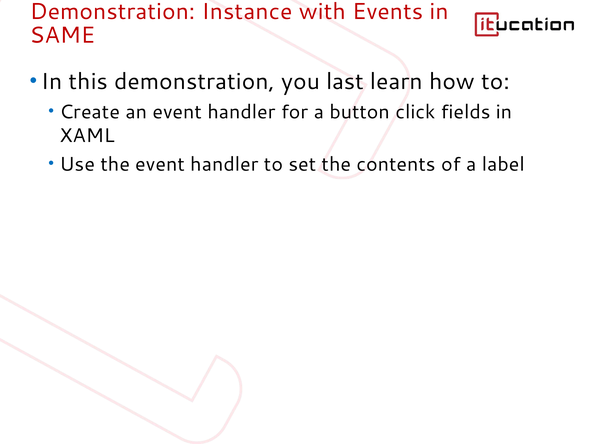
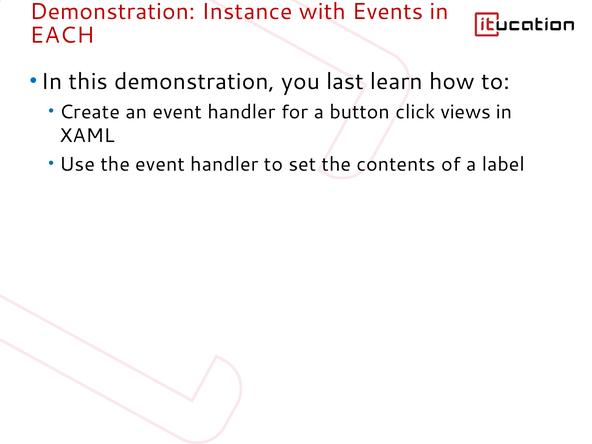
SAME: SAME -> EACH
fields: fields -> views
